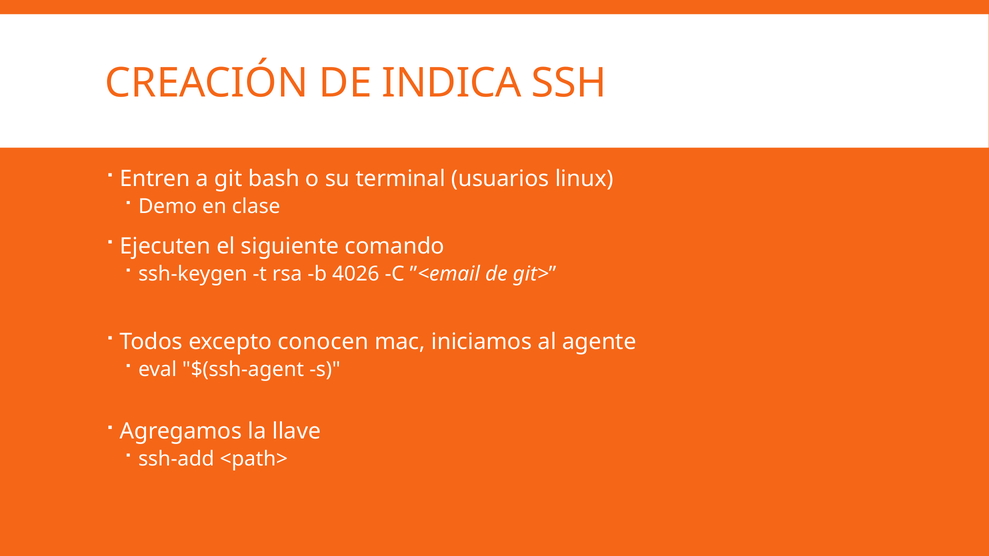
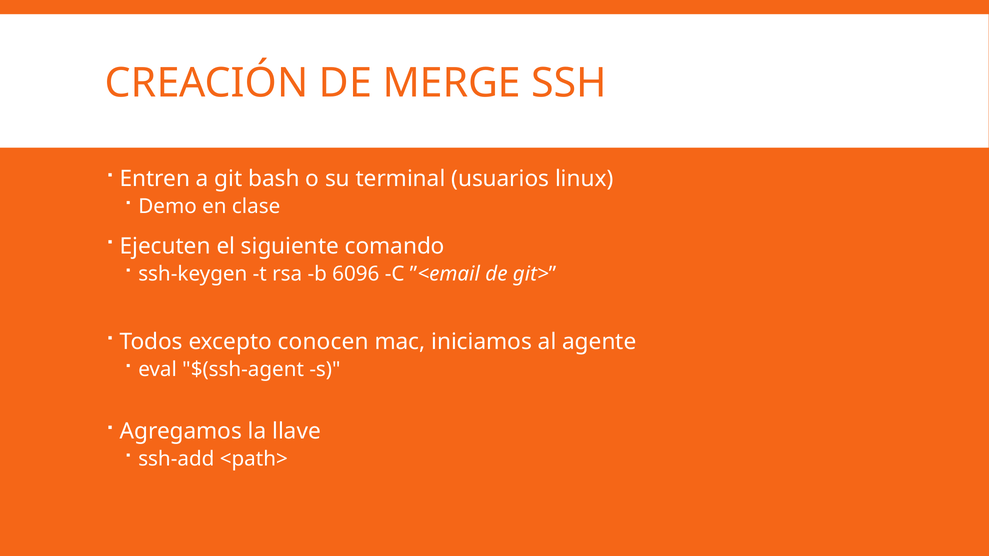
INDICA: INDICA -> MERGE
4026: 4026 -> 6096
